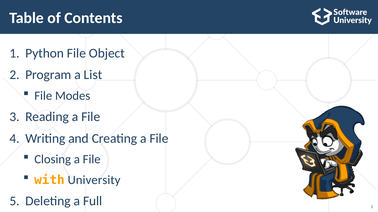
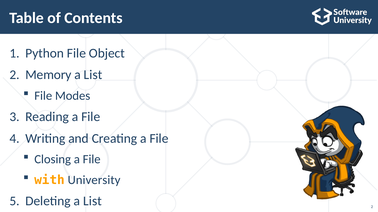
Program: Program -> Memory
Deleting a Full: Full -> List
